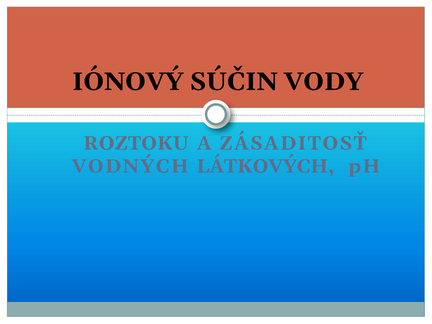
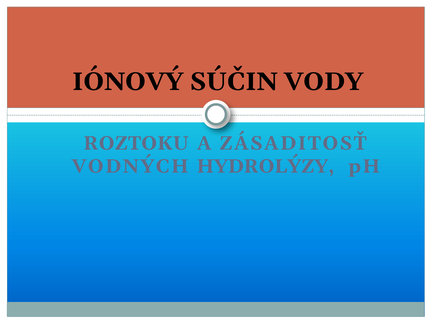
LÁTKOVÝCH: LÁTKOVÝCH -> HYDROLÝZY
